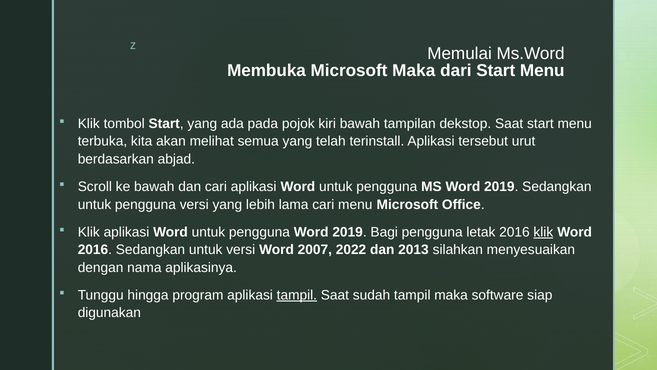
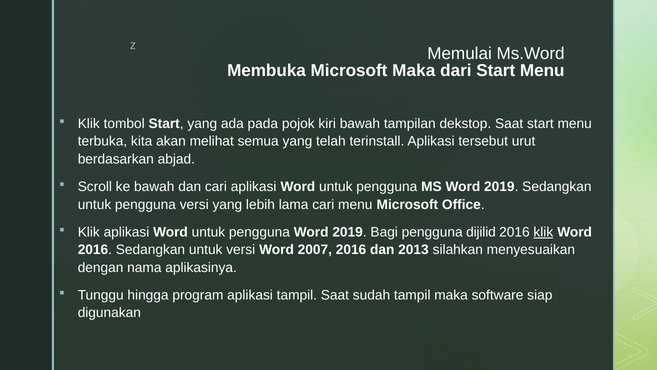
letak: letak -> dijilid
2007 2022: 2022 -> 2016
tampil at (297, 295) underline: present -> none
